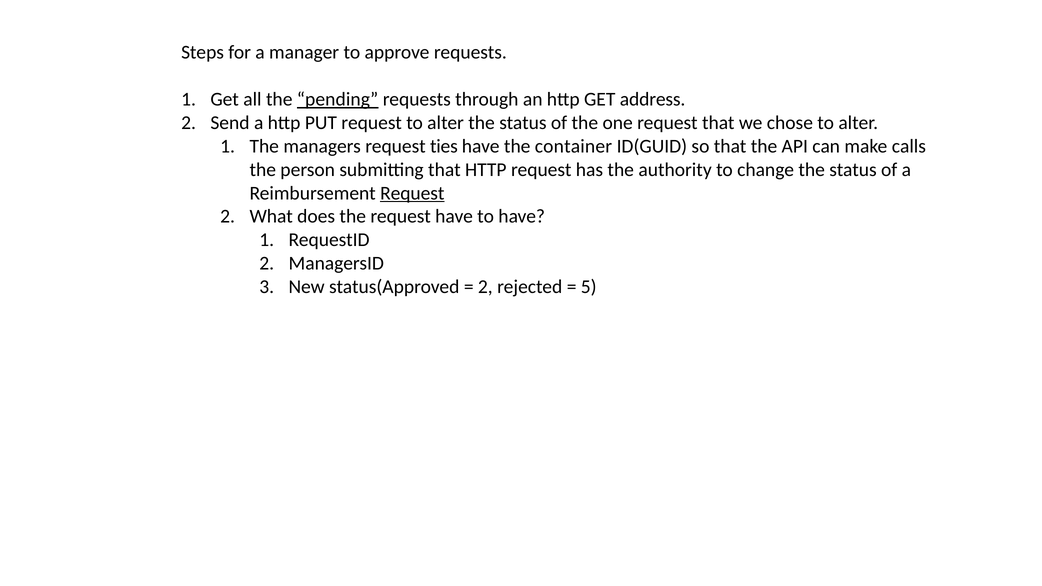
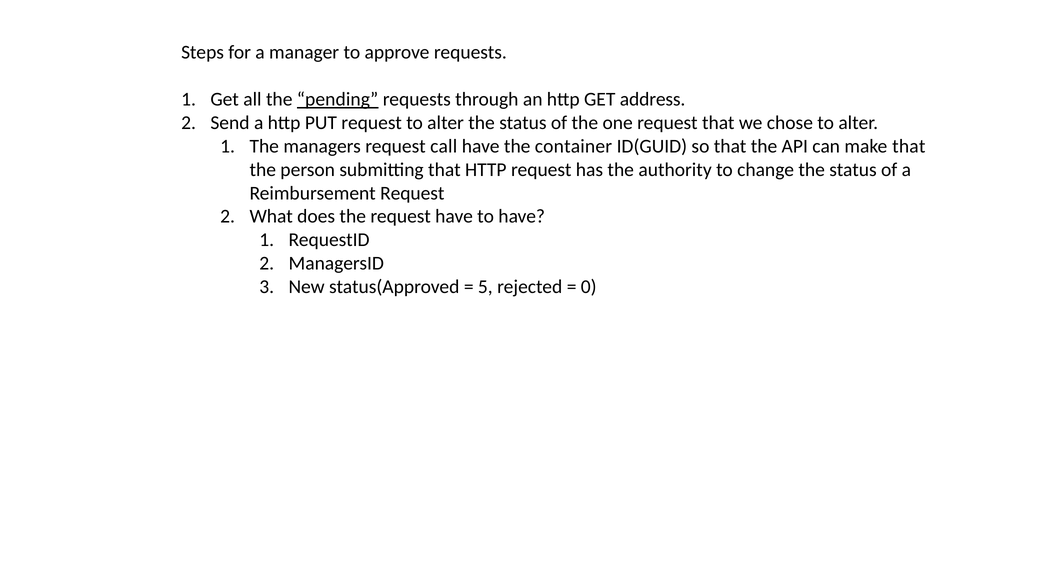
ties: ties -> call
make calls: calls -> that
Request at (412, 193) underline: present -> none
2 at (485, 287): 2 -> 5
5: 5 -> 0
